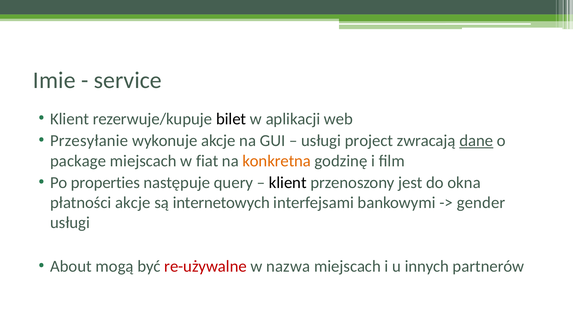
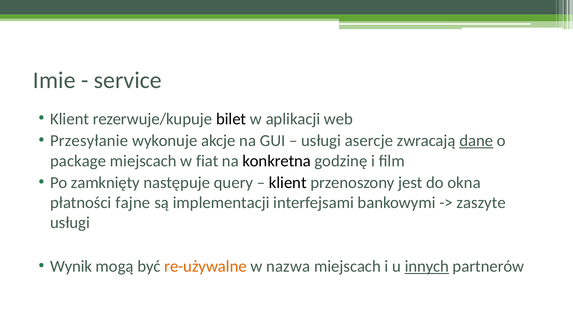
project: project -> asercje
konkretna colour: orange -> black
properties: properties -> zamknięty
płatności akcje: akcje -> fajne
internetowych: internetowych -> implementacji
gender: gender -> zaszyte
About: About -> Wynik
re-używalne colour: red -> orange
innych underline: none -> present
